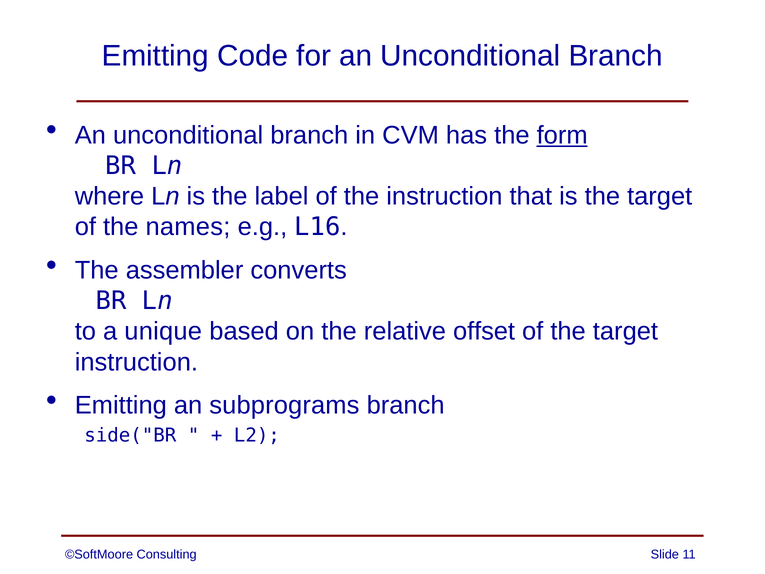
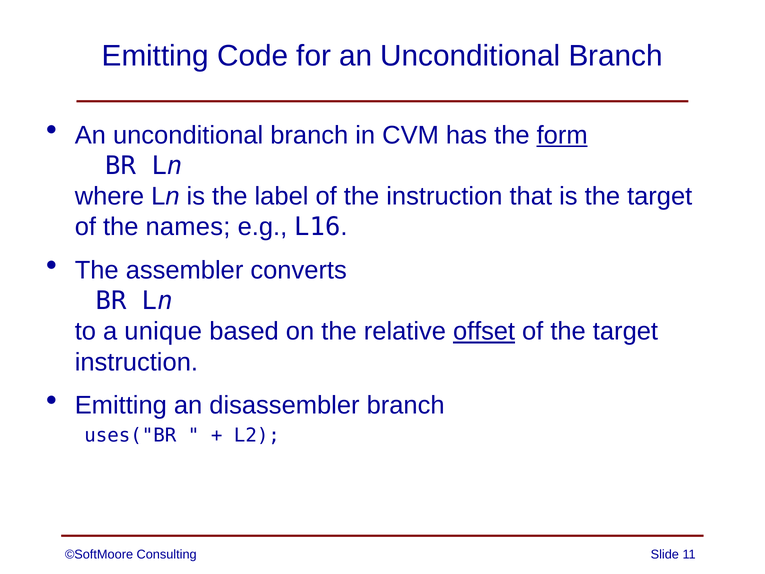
offset underline: none -> present
subprograms: subprograms -> disassembler
side("BR: side("BR -> uses("BR
